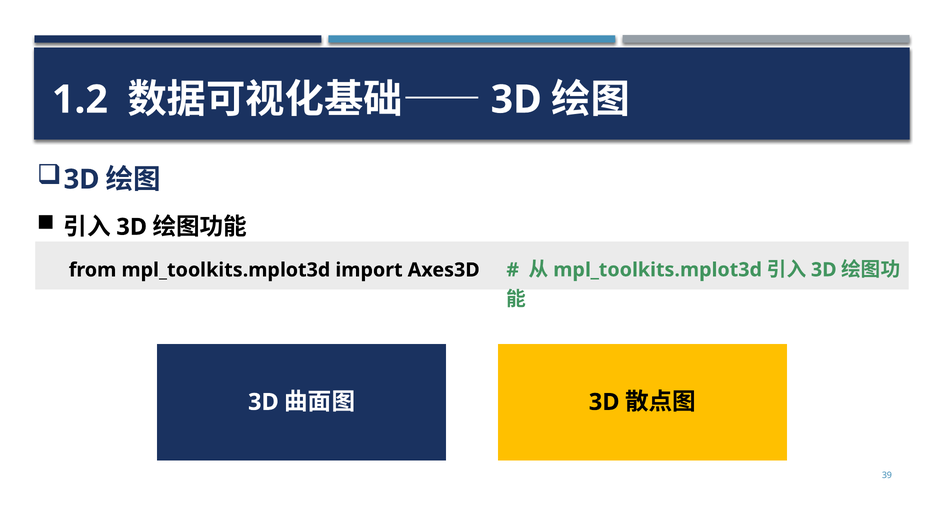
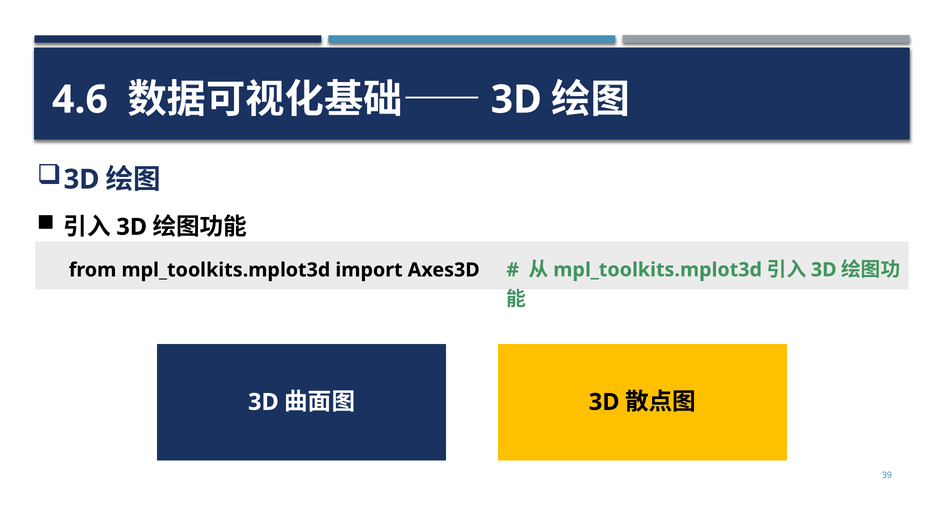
1.2: 1.2 -> 4.6
